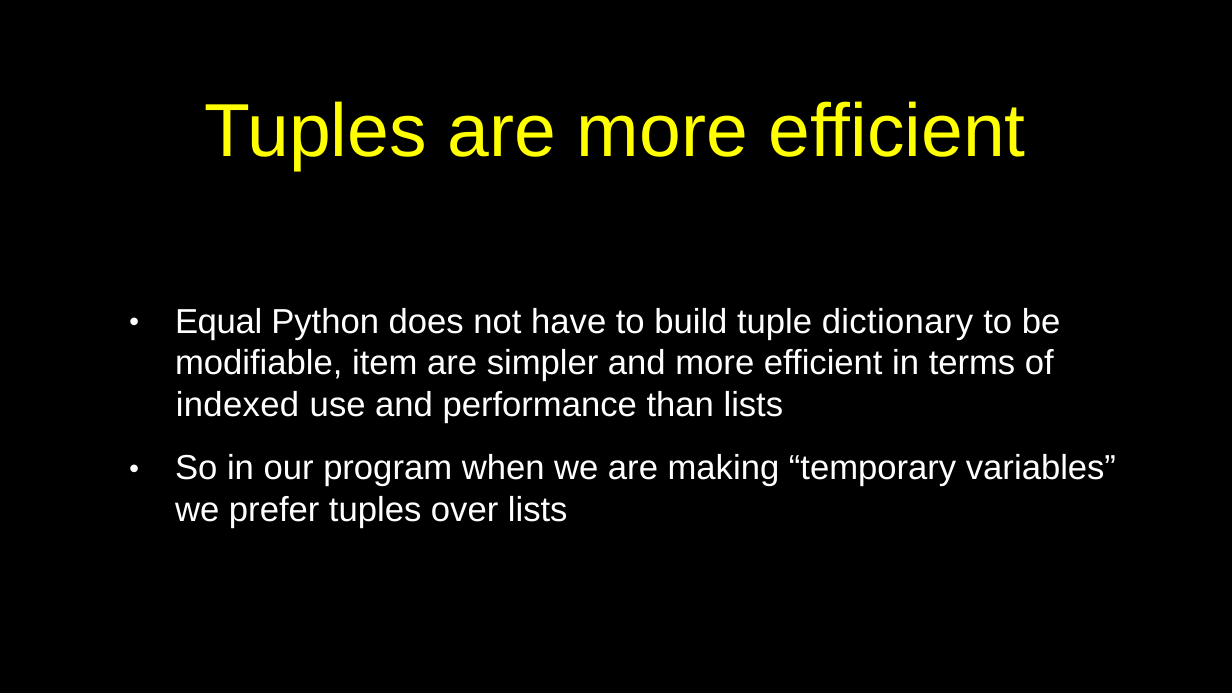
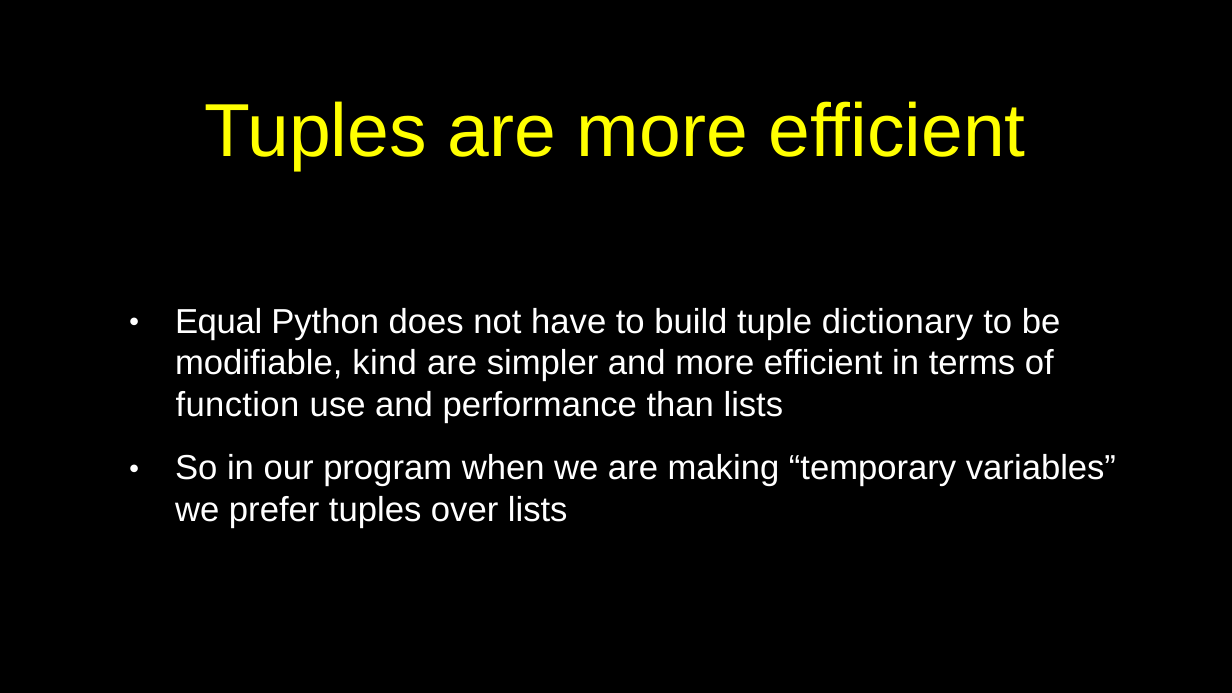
item: item -> kind
indexed: indexed -> function
